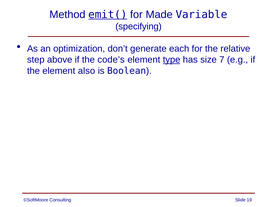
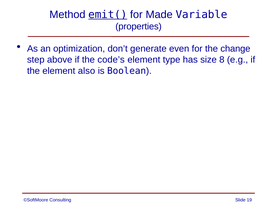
specifying: specifying -> properties
each: each -> even
relative: relative -> change
type underline: present -> none
7: 7 -> 8
